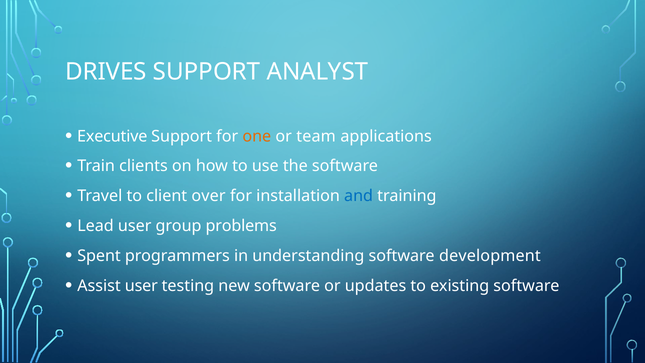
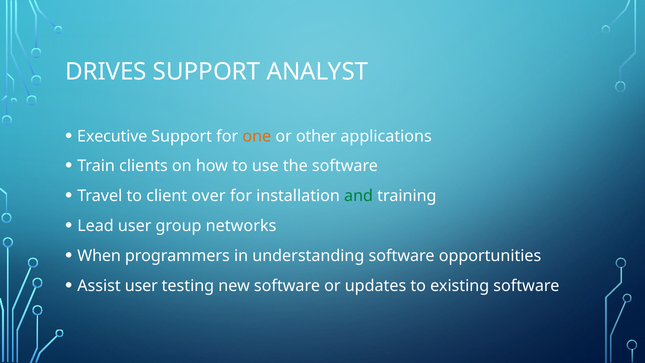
team: team -> other
and colour: blue -> green
problems: problems -> networks
Spent: Spent -> When
development: development -> opportunities
